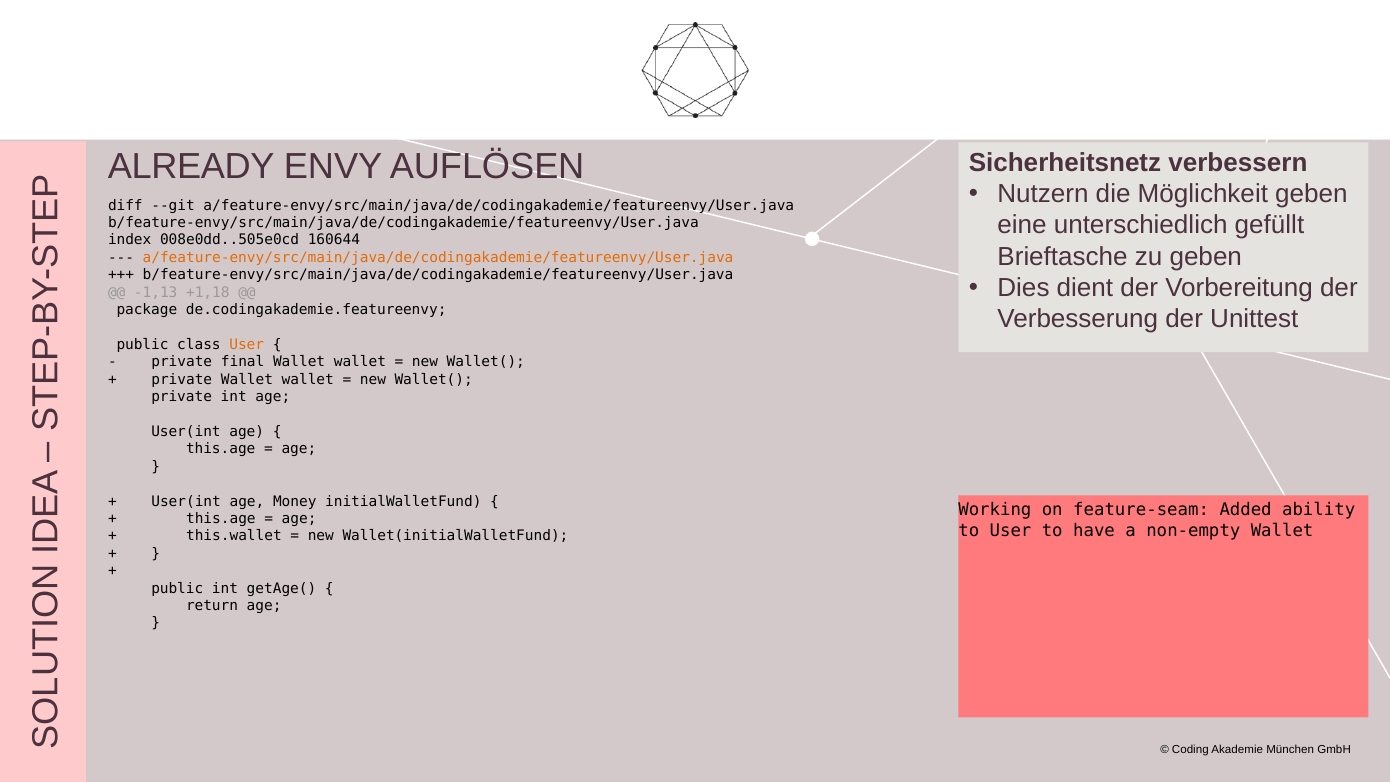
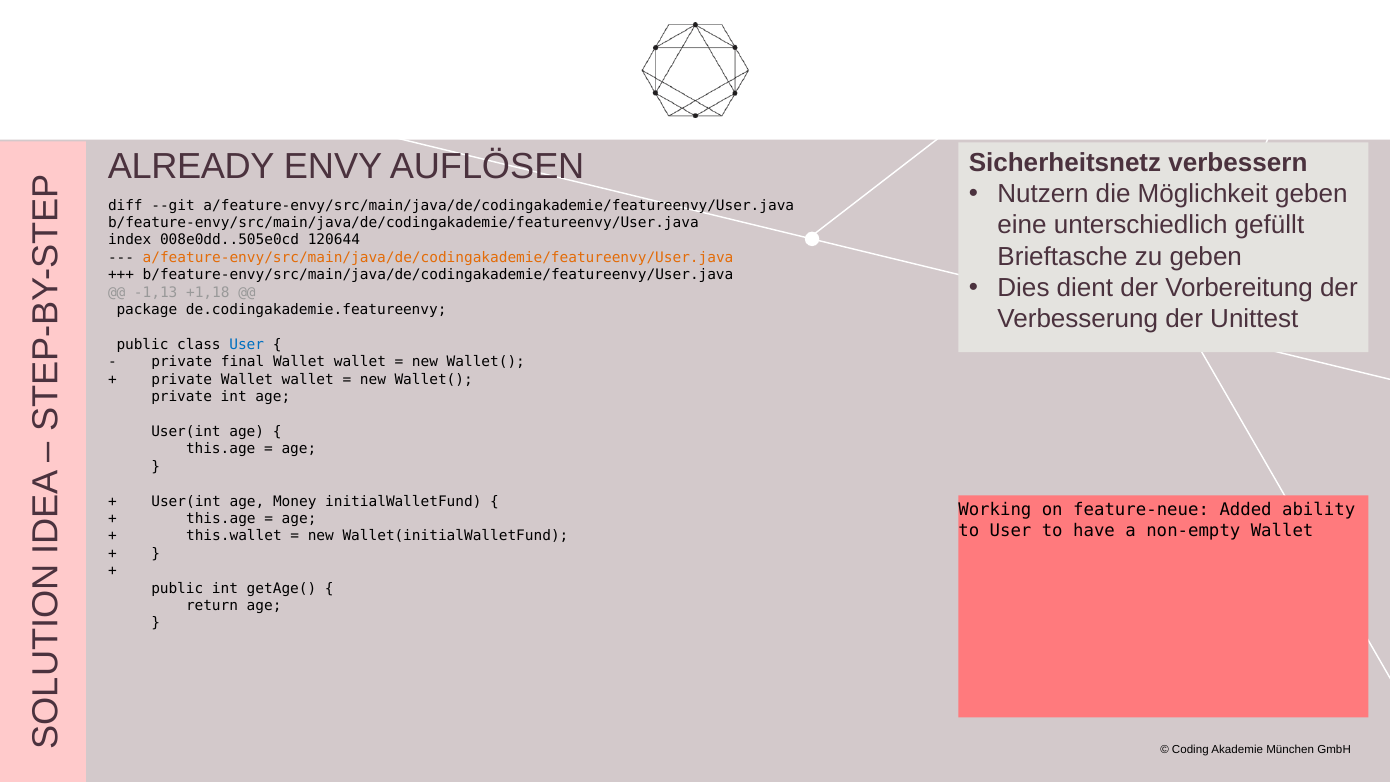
160644: 160644 -> 120644
User at (247, 344) colour: orange -> blue
feature-seam: feature-seam -> feature-neue
